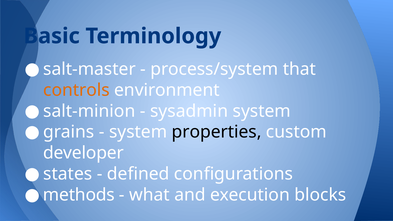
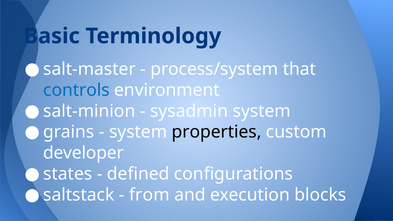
controls colour: orange -> blue
methods: methods -> saltstack
what: what -> from
